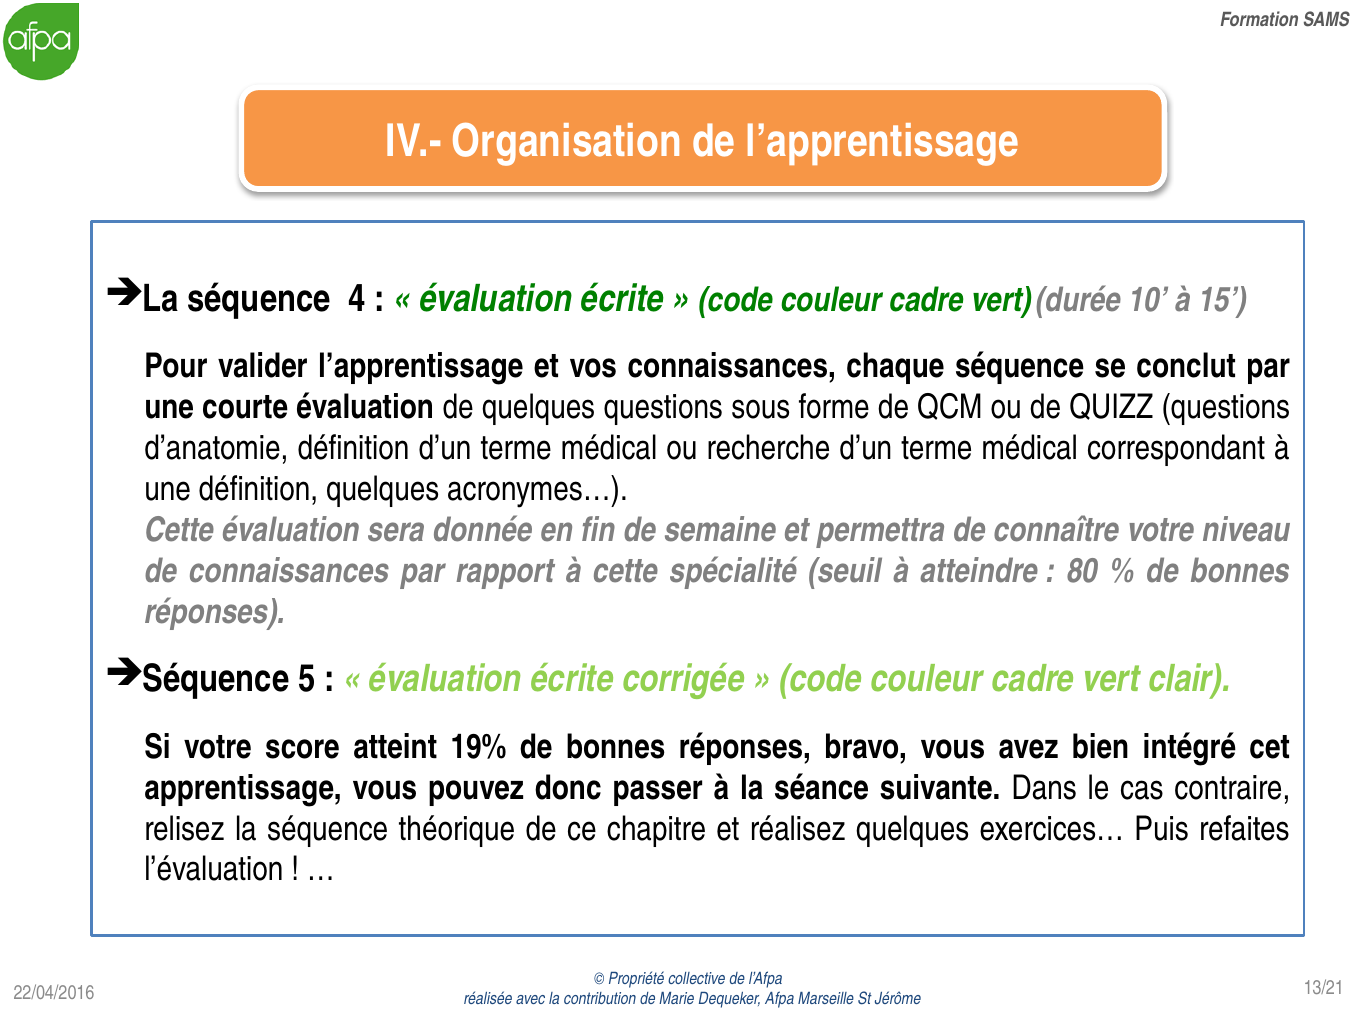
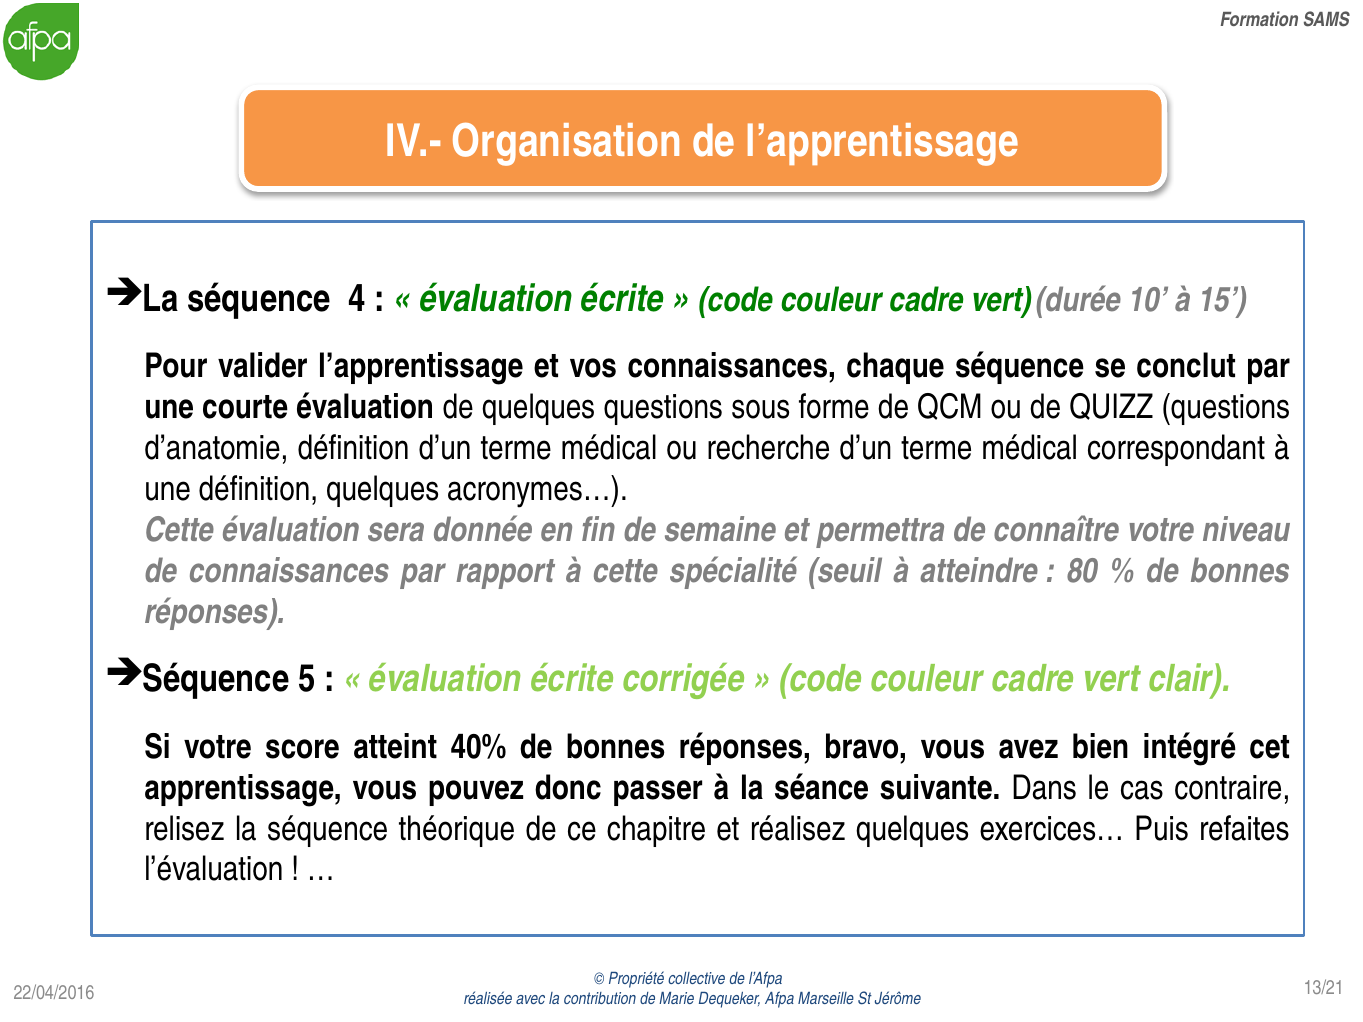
19%: 19% -> 40%
